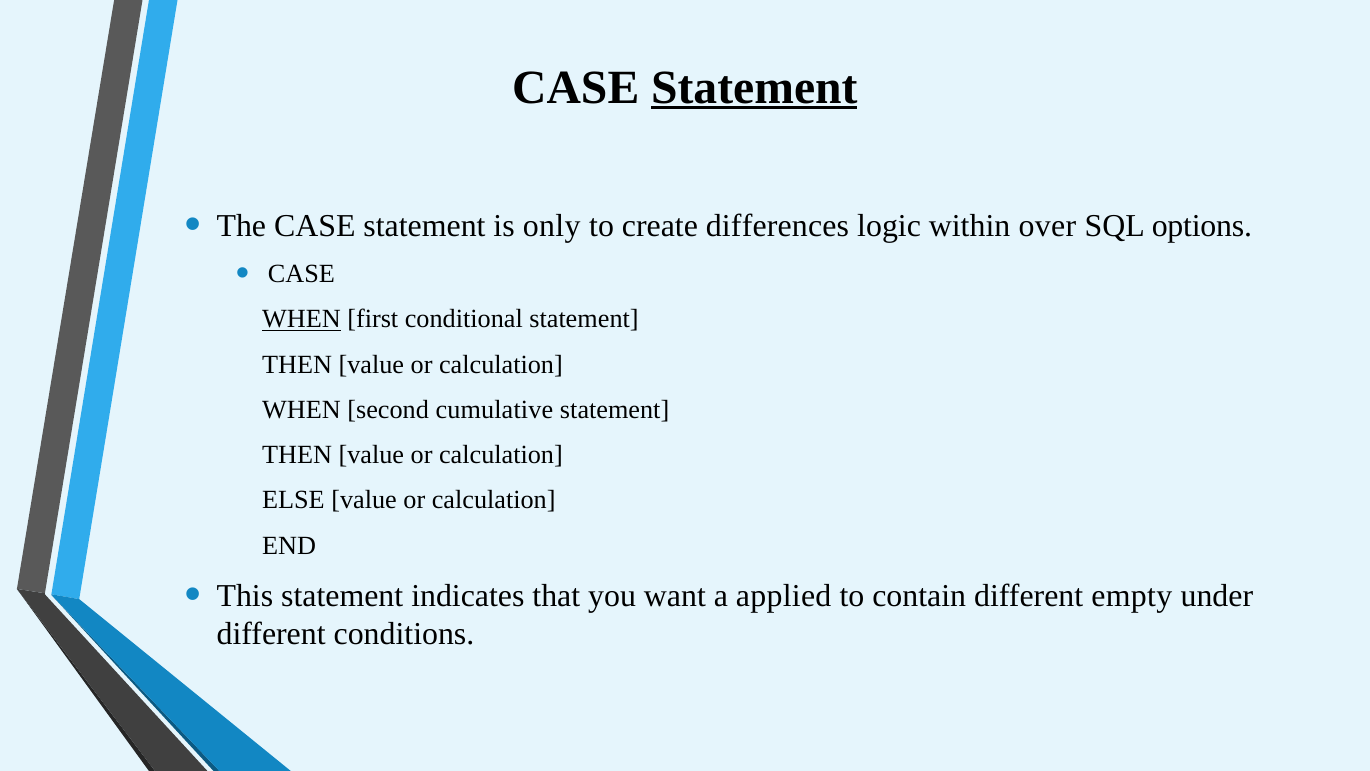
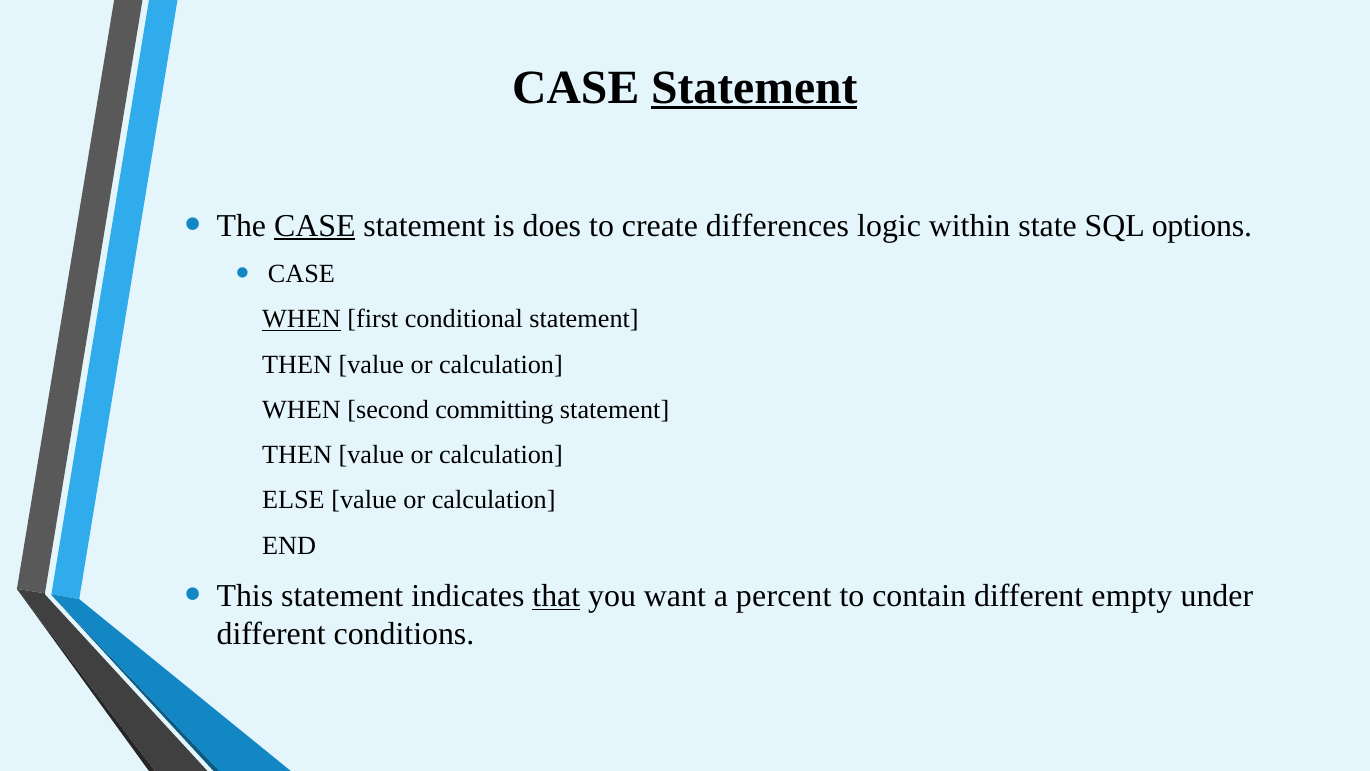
CASE at (315, 226) underline: none -> present
only: only -> does
over: over -> state
cumulative: cumulative -> committing
that underline: none -> present
applied: applied -> percent
